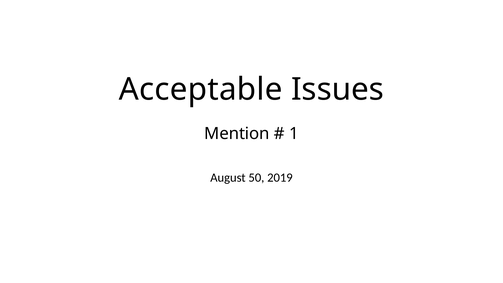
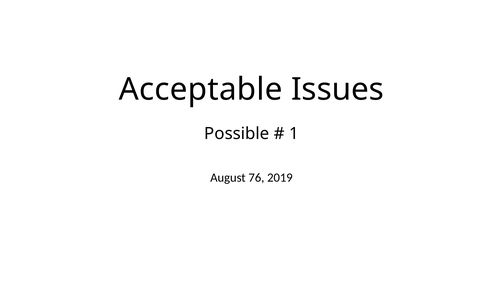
Mention: Mention -> Possible
50: 50 -> 76
